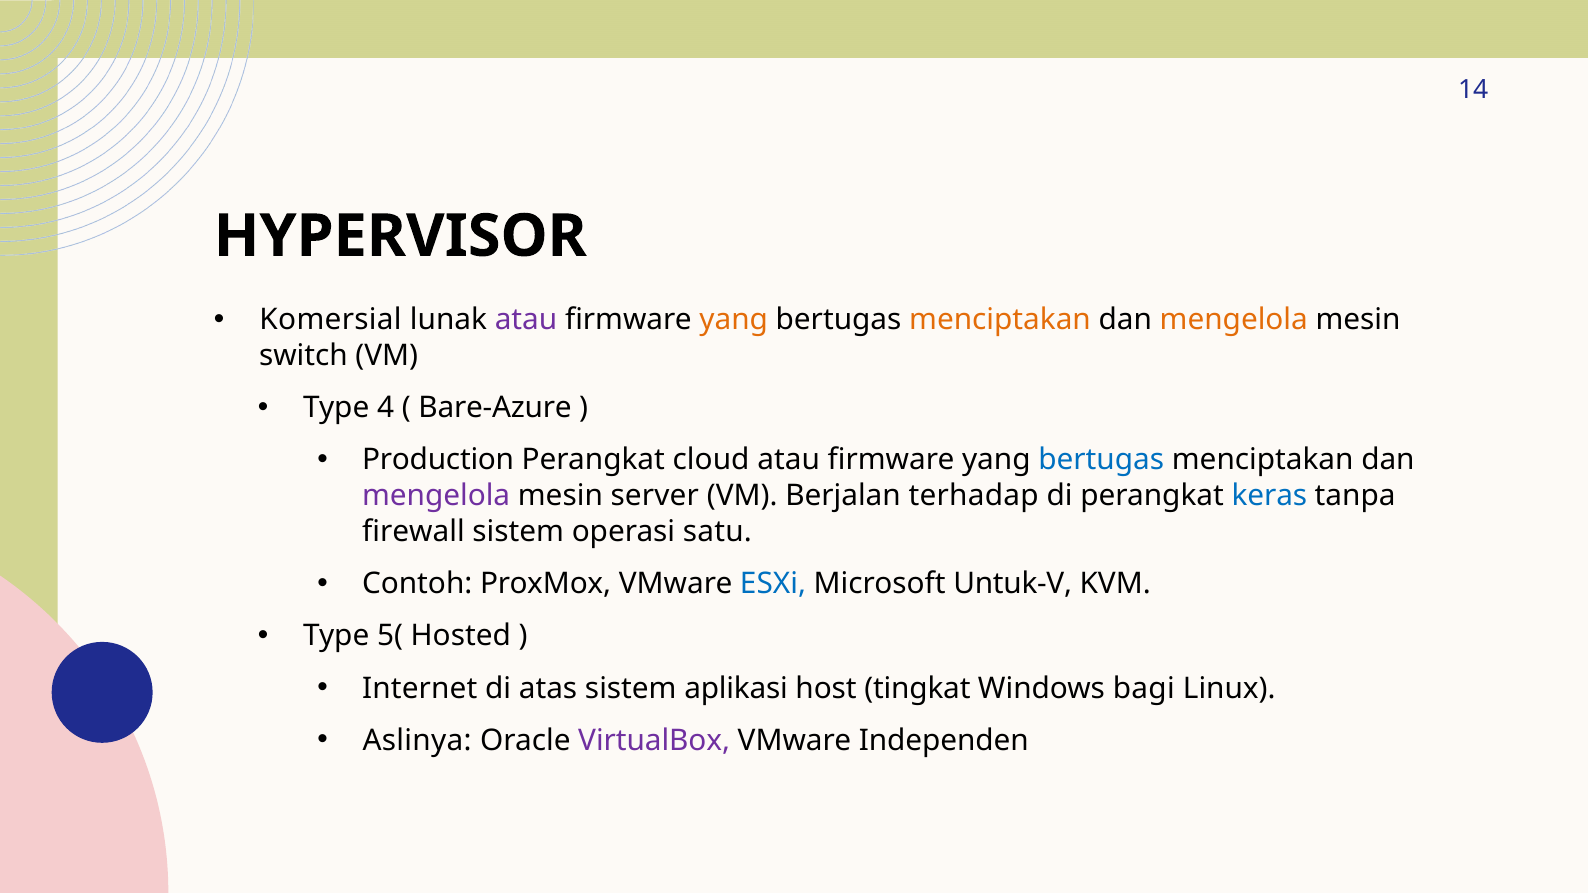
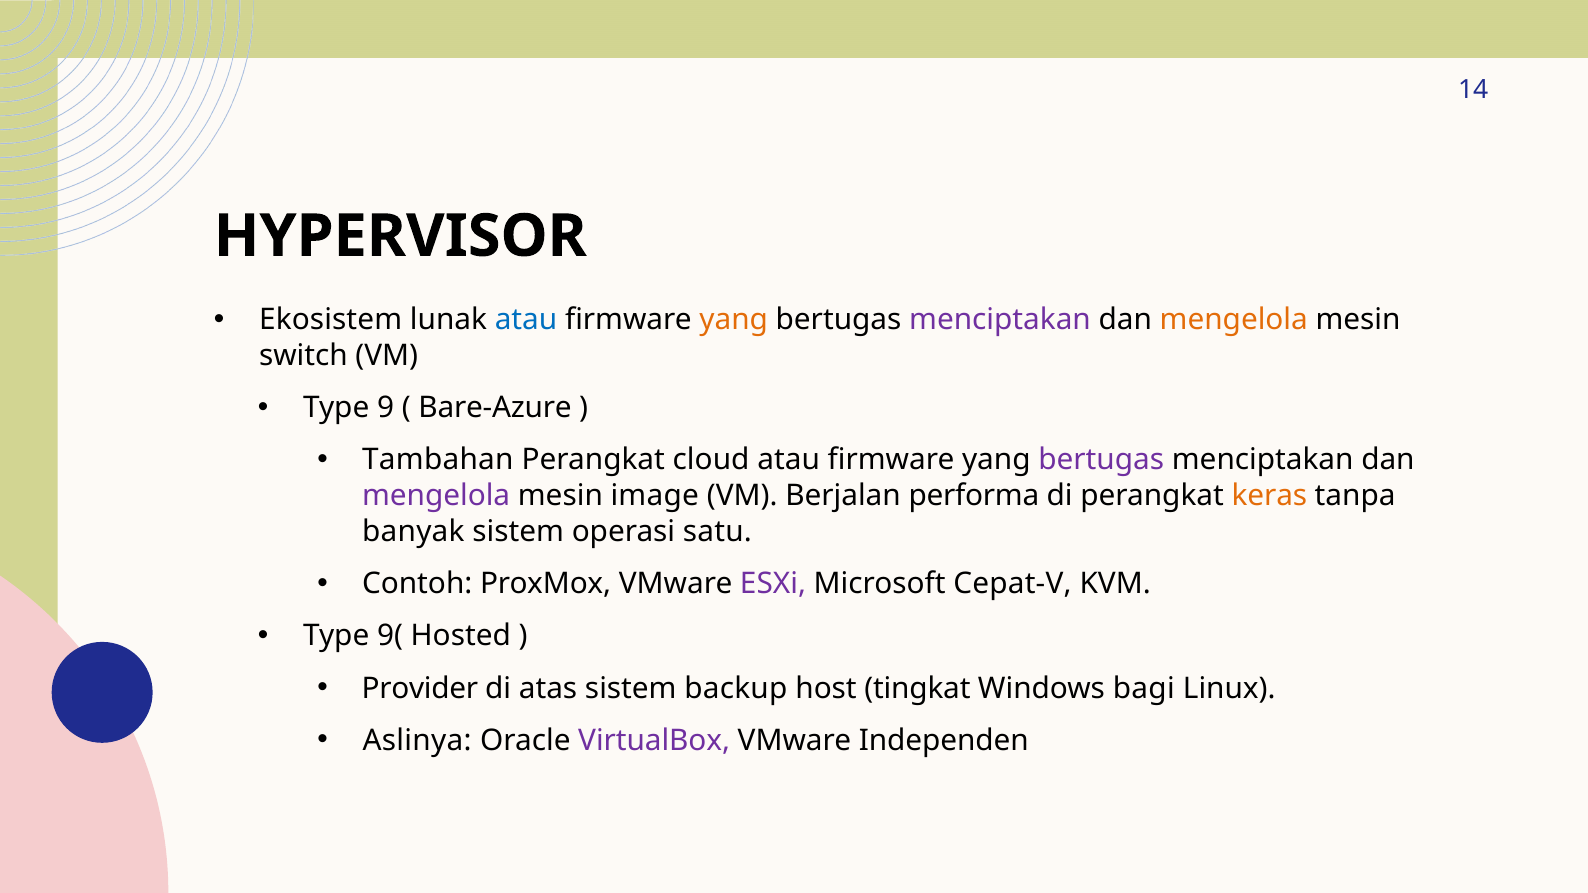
Komersial: Komersial -> Ekosistem
atau at (526, 320) colour: purple -> blue
menciptakan at (1000, 320) colour: orange -> purple
4: 4 -> 9
Production: Production -> Tambahan
bertugas at (1101, 460) colour: blue -> purple
server: server -> image
terhadap: terhadap -> performa
keras colour: blue -> orange
firewall: firewall -> banyak
ESXi colour: blue -> purple
Untuk-V: Untuk-V -> Cepat-V
5(: 5( -> 9(
Internet: Internet -> Provider
aplikasi: aplikasi -> backup
